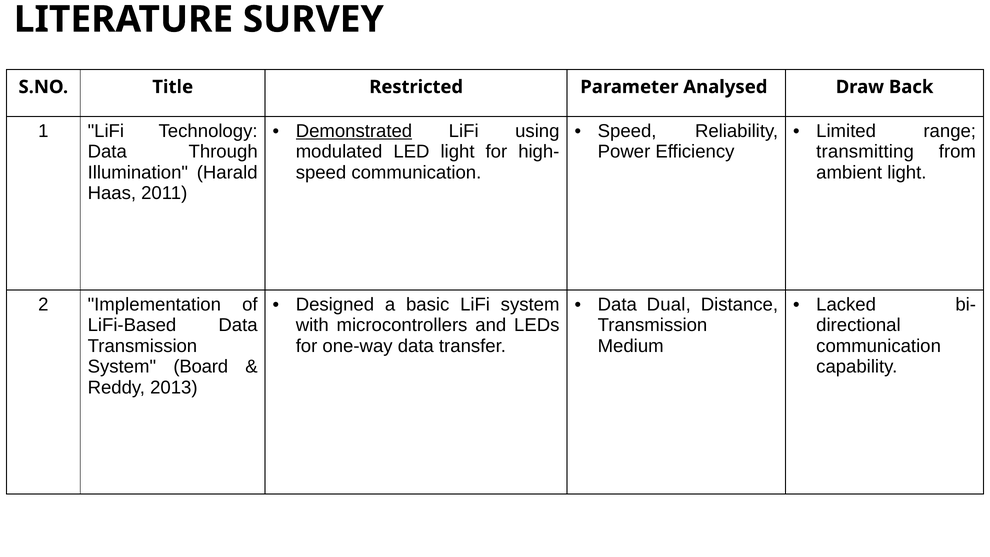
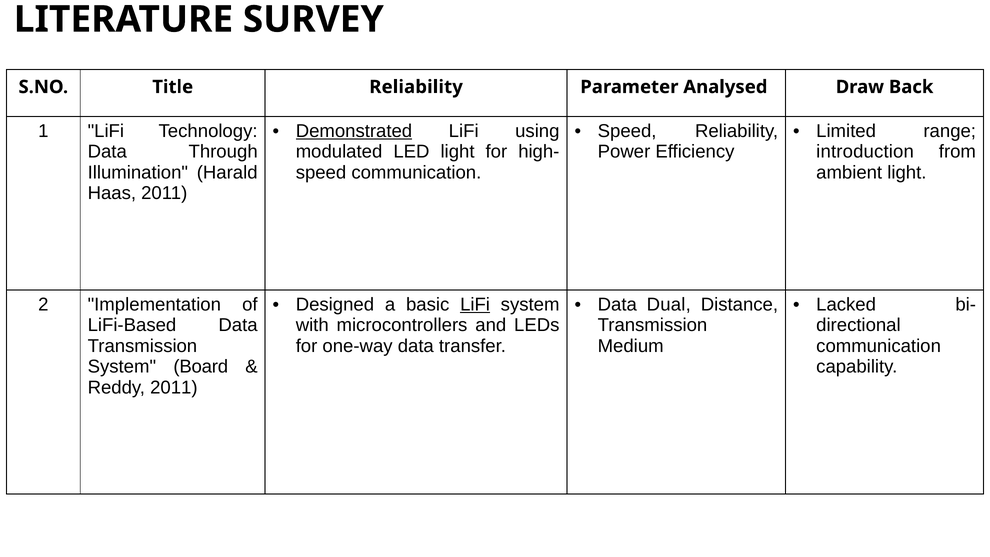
Title Restricted: Restricted -> Reliability
transmitting: transmitting -> introduction
LiFi at (475, 304) underline: none -> present
Reddy 2013: 2013 -> 2011
